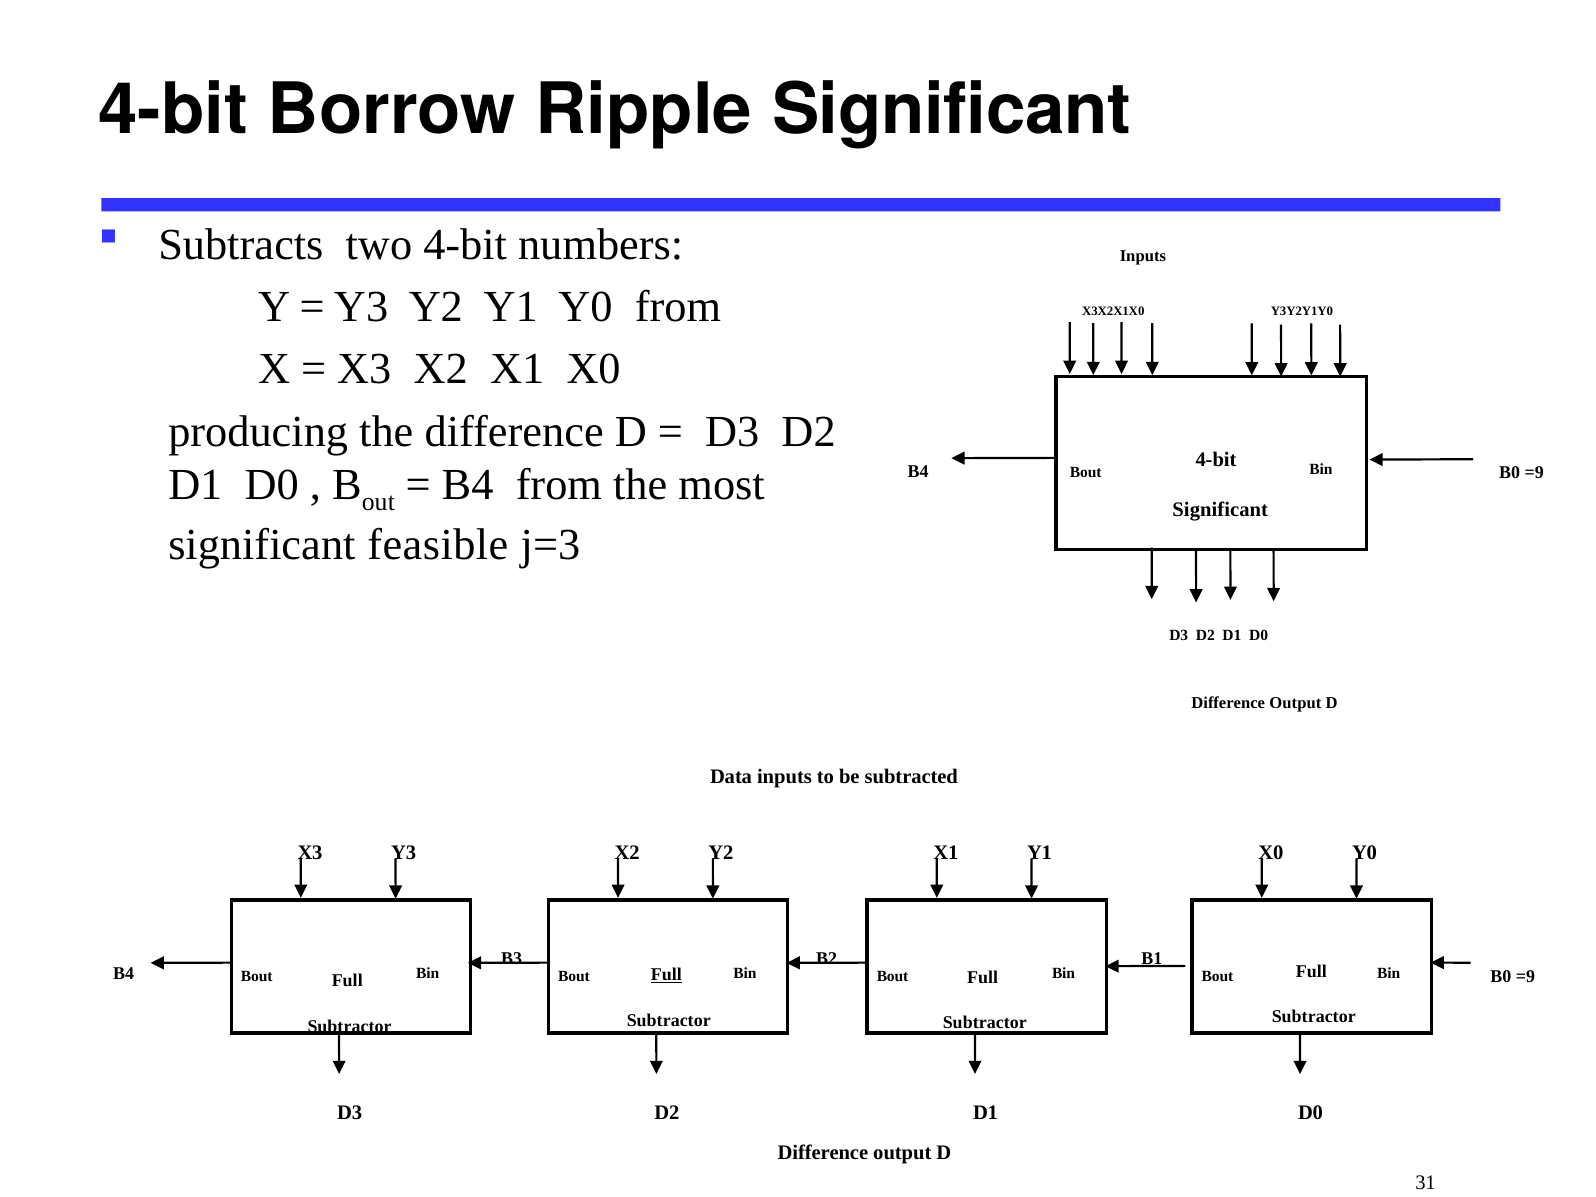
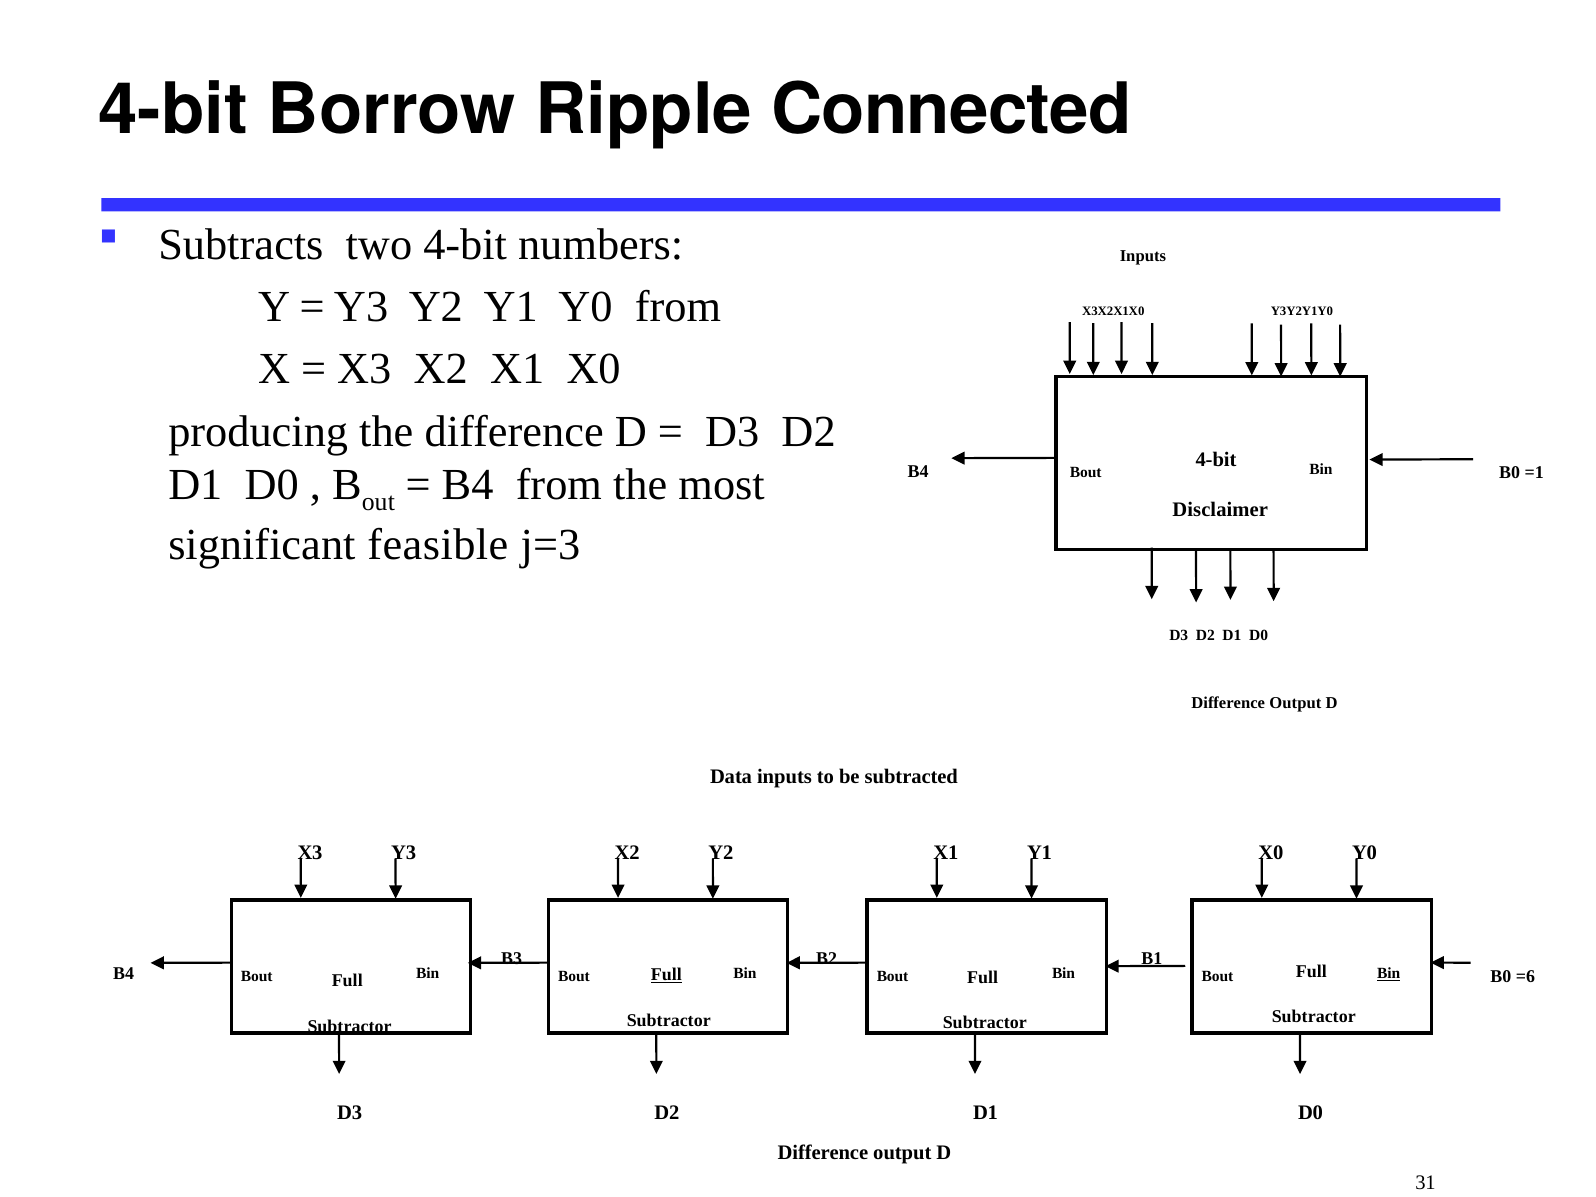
Ripple Significant: Significant -> Connected
=9 at (1534, 473): =9 -> =1
Significant at (1220, 510): Significant -> Disclaimer
Bin at (1389, 973) underline: none -> present
Bout B0 =9: =9 -> =6
